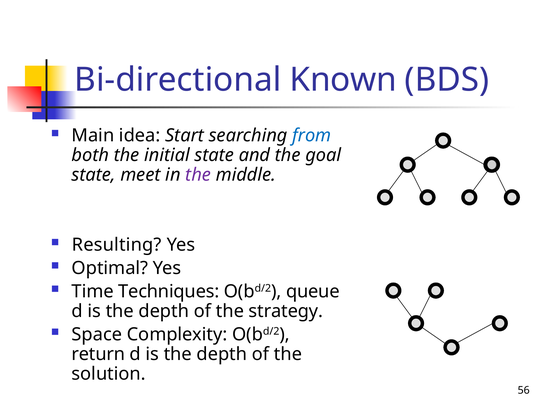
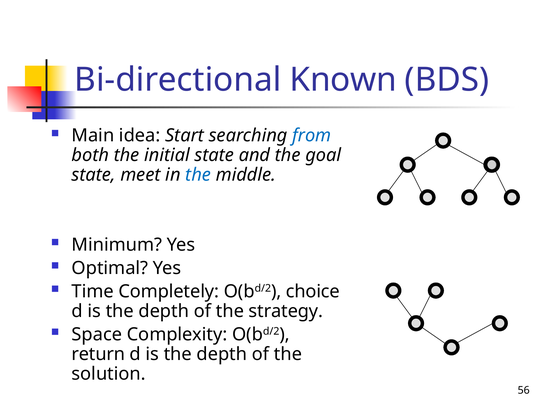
the at (198, 175) colour: purple -> blue
Resulting: Resulting -> Minimum
Techniques: Techniques -> Completely
queue: queue -> choice
